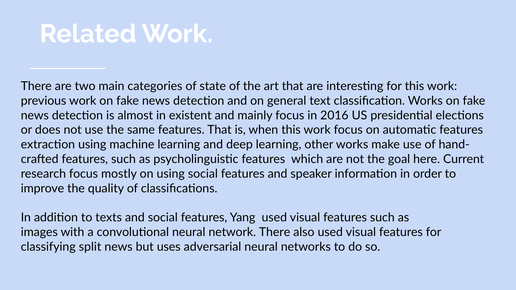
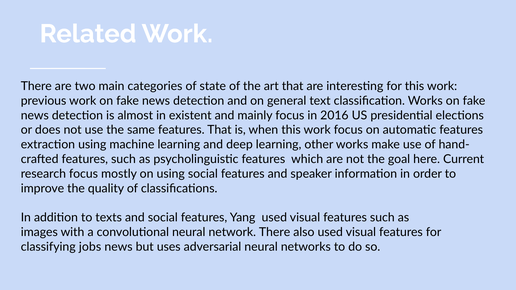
split: split -> jobs
